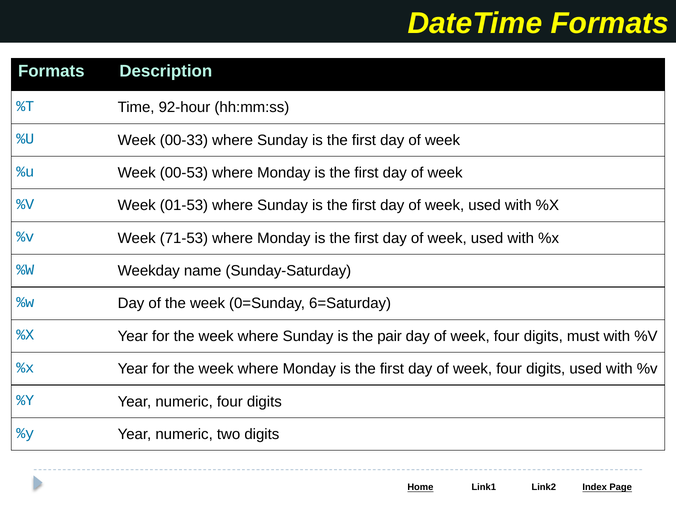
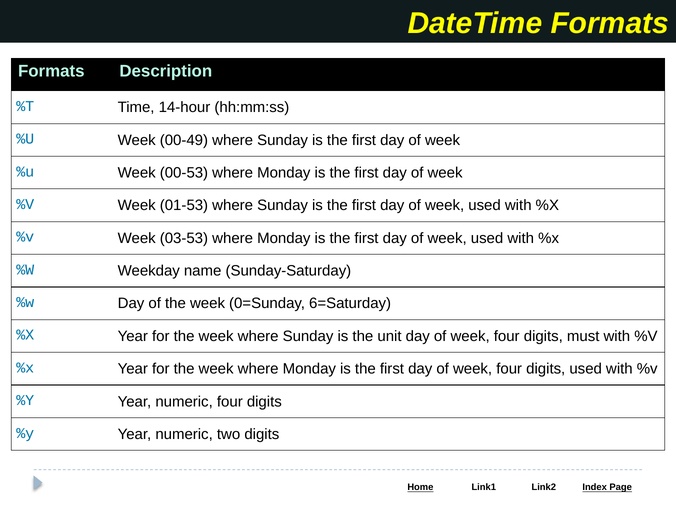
92-hour: 92-hour -> 14-hour
00-33: 00-33 -> 00-49
71-53: 71-53 -> 03-53
pair: pair -> unit
